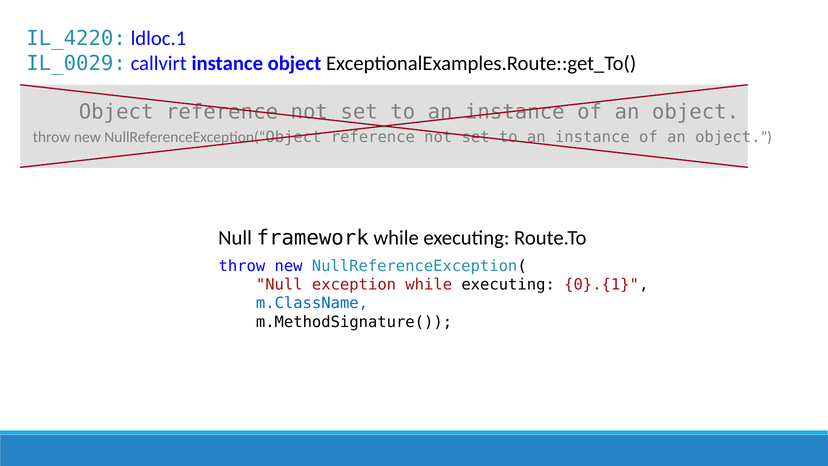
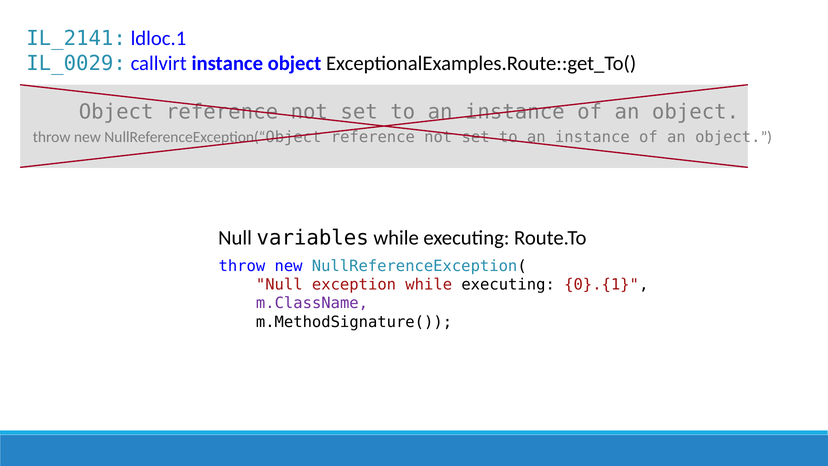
IL_4220: IL_4220 -> IL_2141
framework: framework -> variables
m.ClassName colour: blue -> purple
